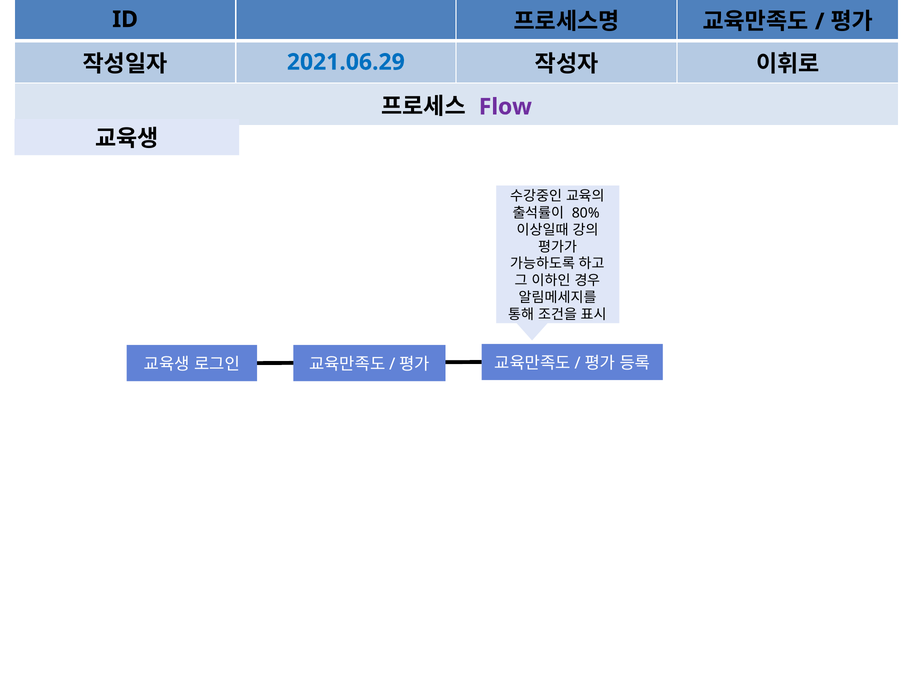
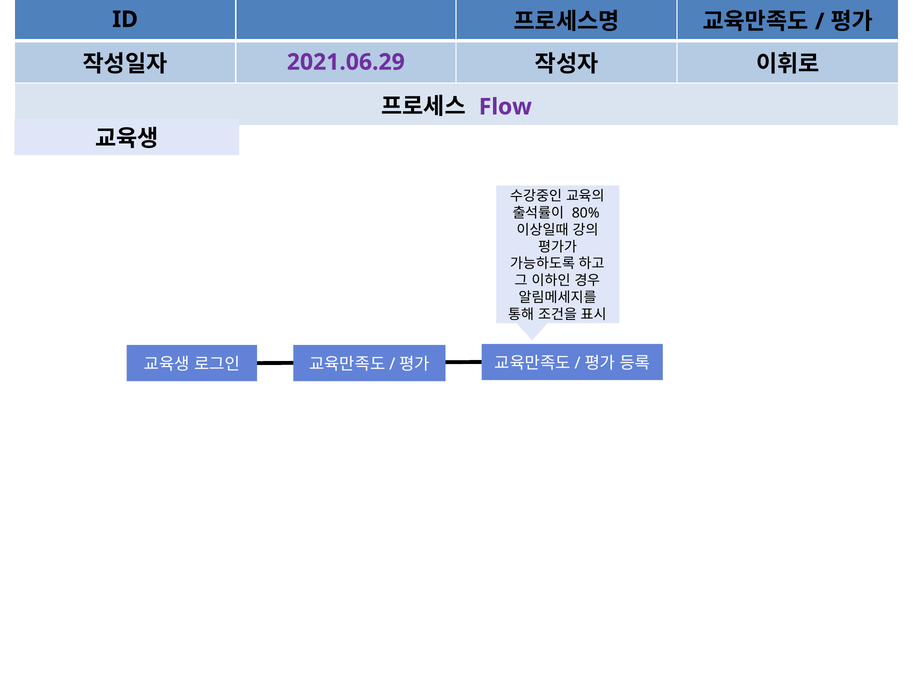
2021.06.29 colour: blue -> purple
